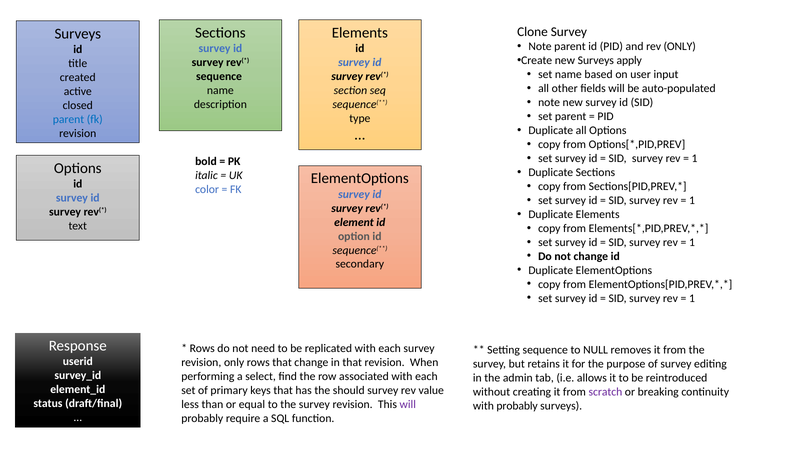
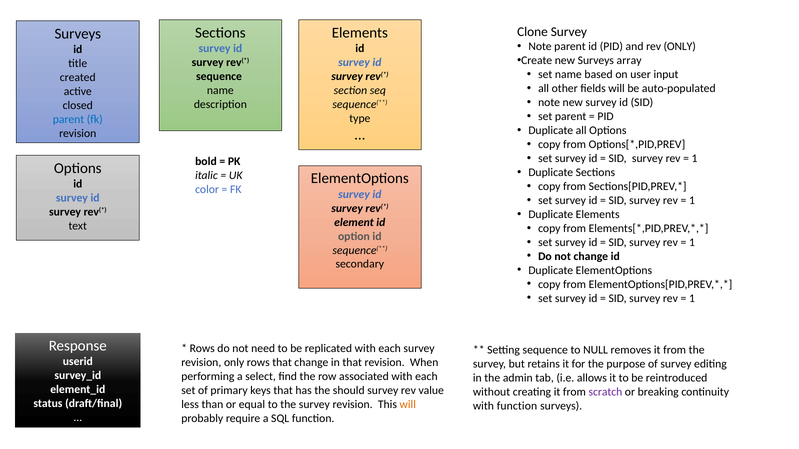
apply: apply -> array
will at (408, 405) colour: purple -> orange
with probably: probably -> function
